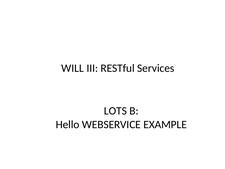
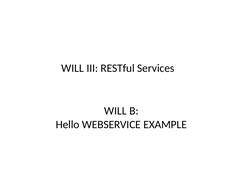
LOTS at (115, 111): LOTS -> WILL
